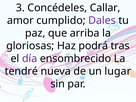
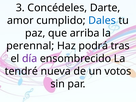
Callar: Callar -> Darte
Dales colour: purple -> blue
gloriosas: gloriosas -> perennal
lugar: lugar -> votos
